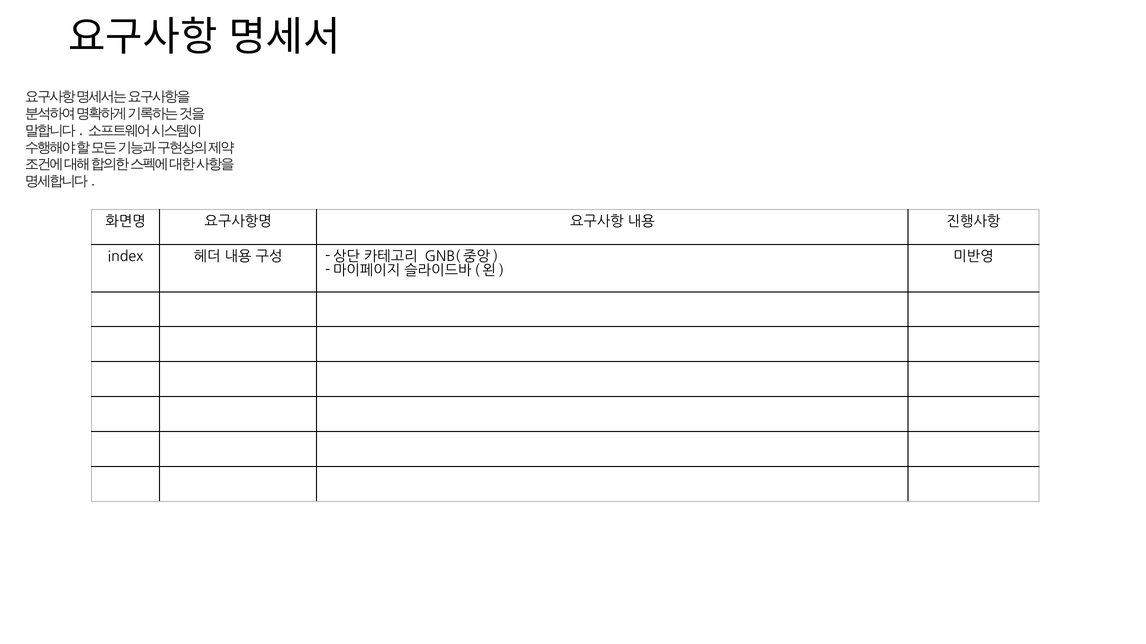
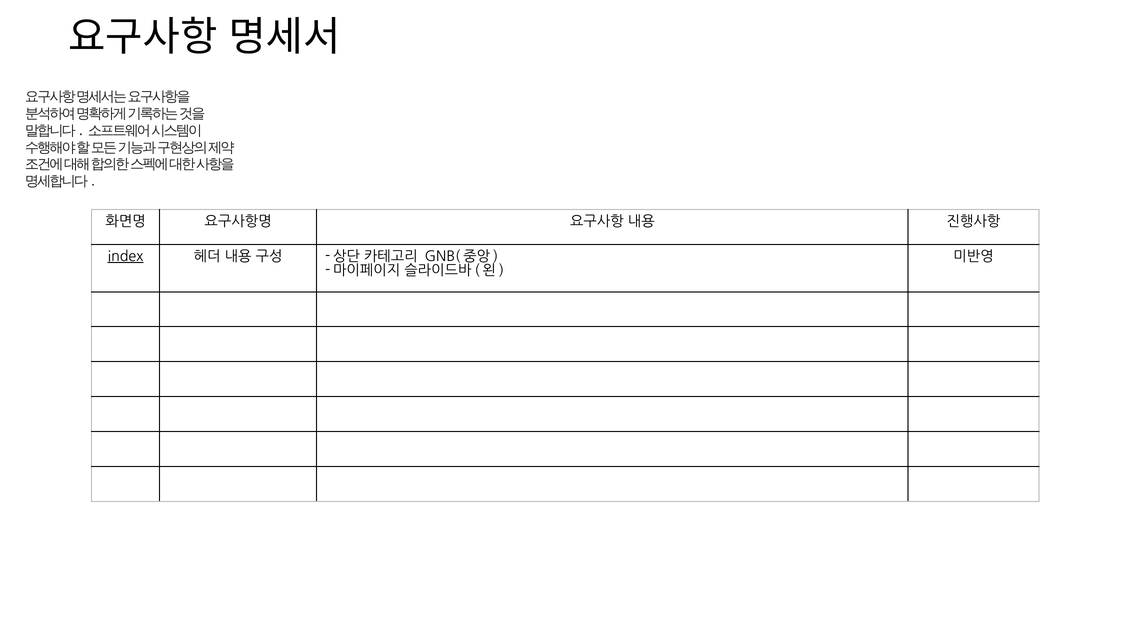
index underline: none -> present
